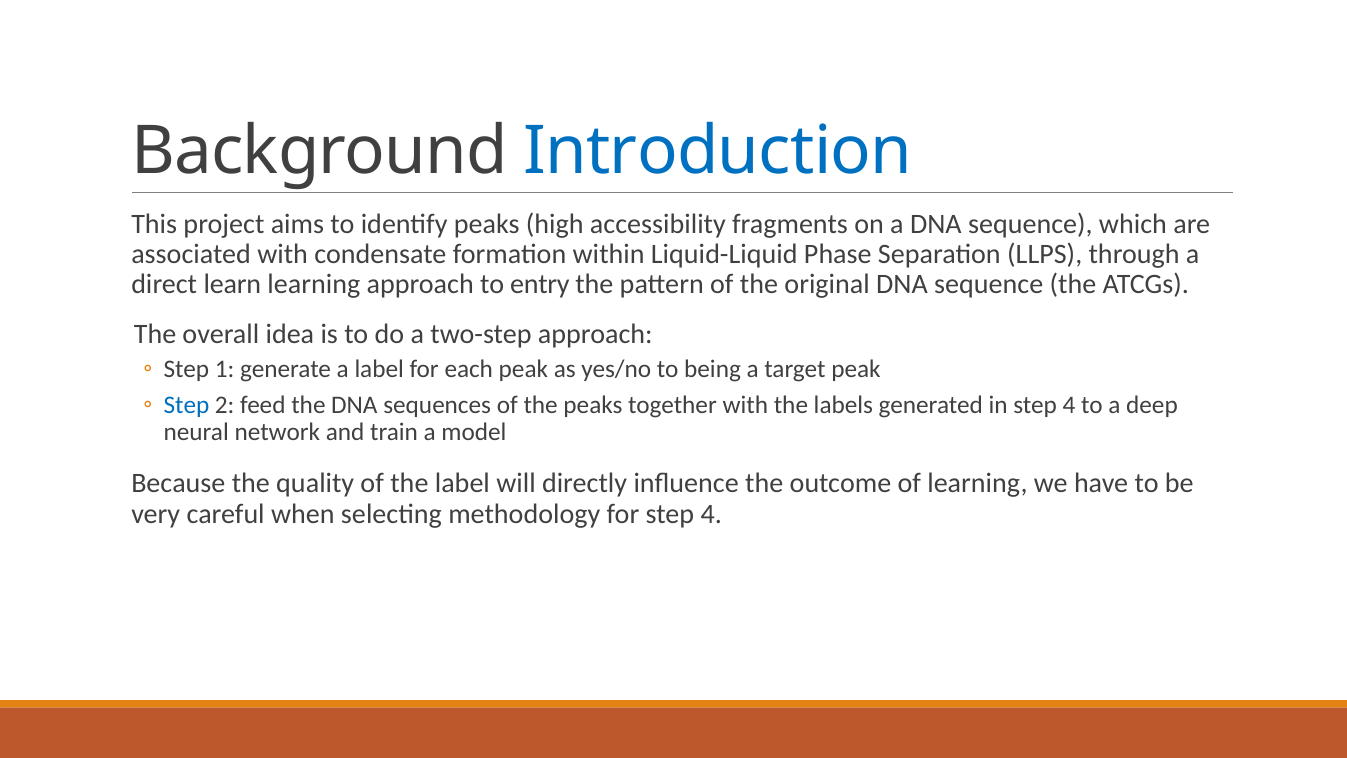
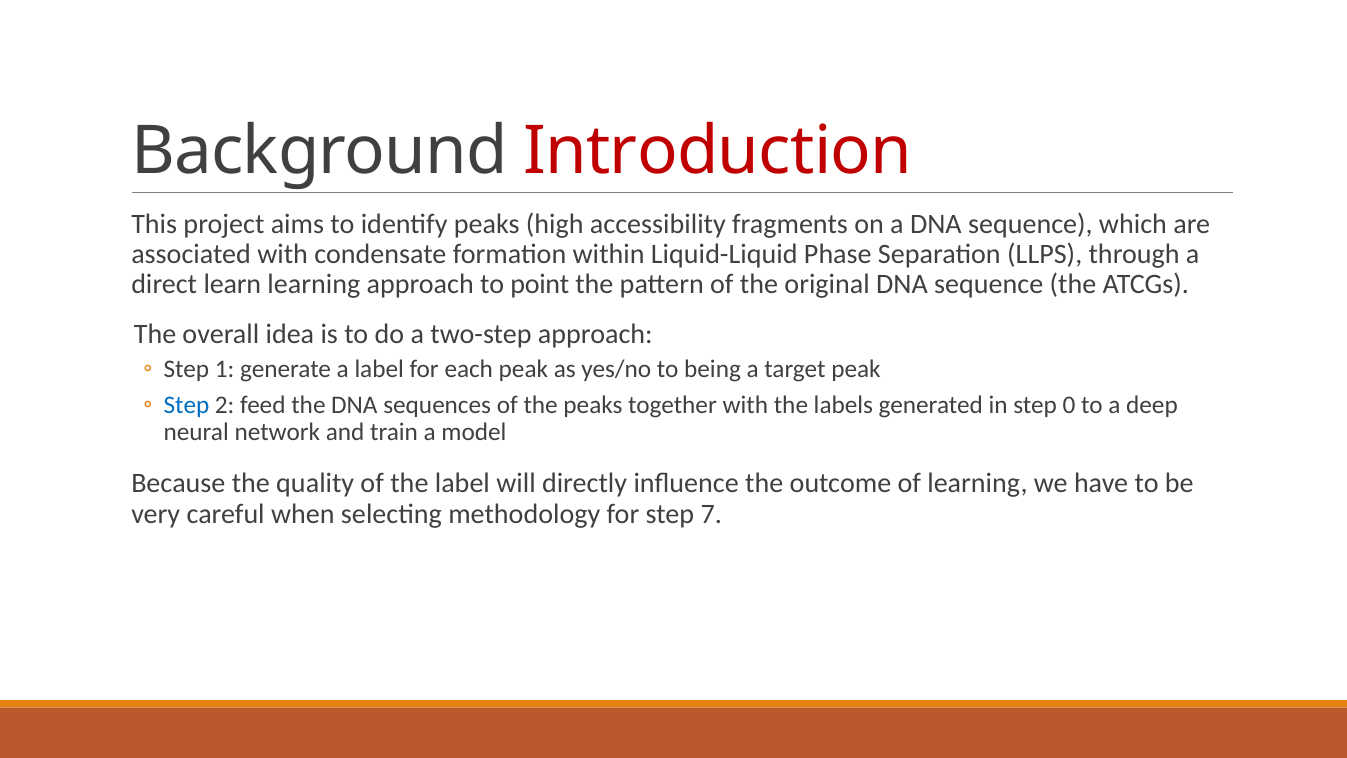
Introduction colour: blue -> red
entry: entry -> point
in step 4: 4 -> 0
for step 4: 4 -> 7
